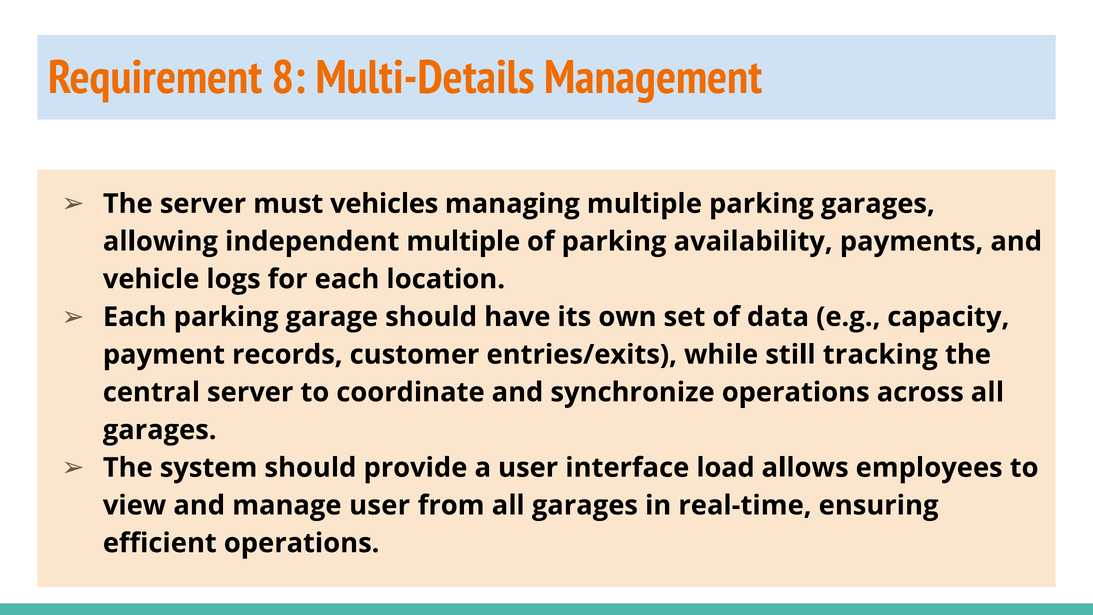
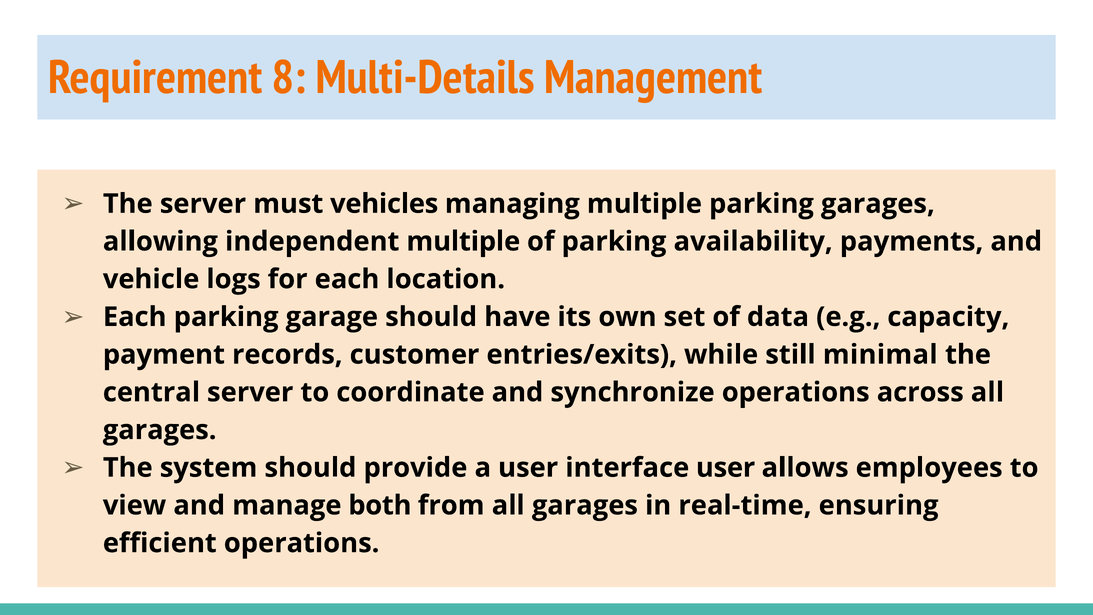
tracking: tracking -> minimal
interface load: load -> user
manage user: user -> both
